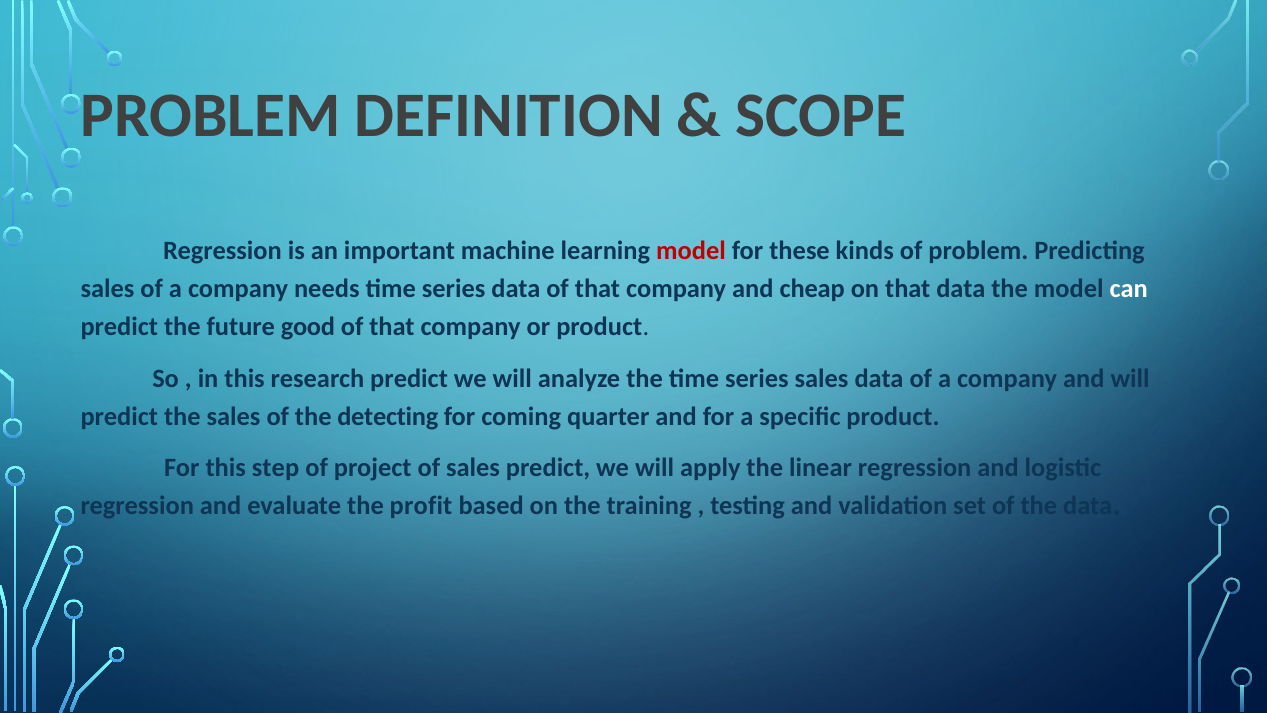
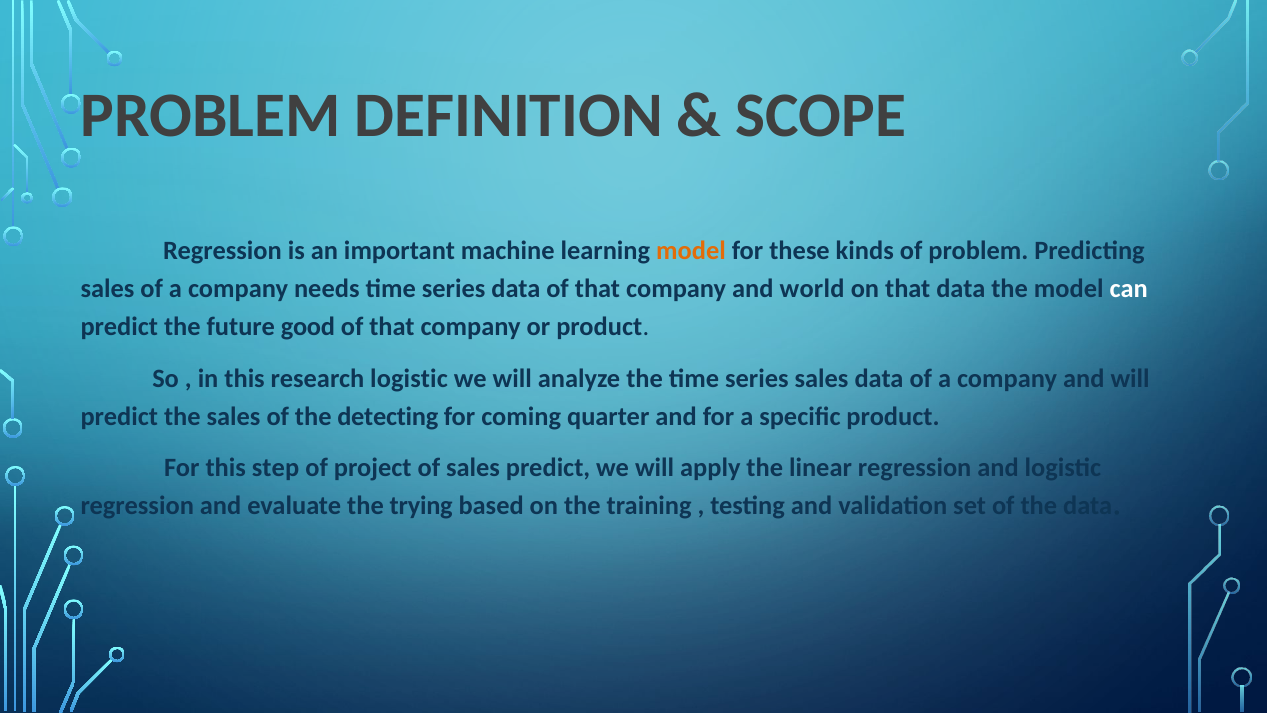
model at (691, 251) colour: red -> orange
cheap: cheap -> world
research predict: predict -> logistic
profit: profit -> trying
